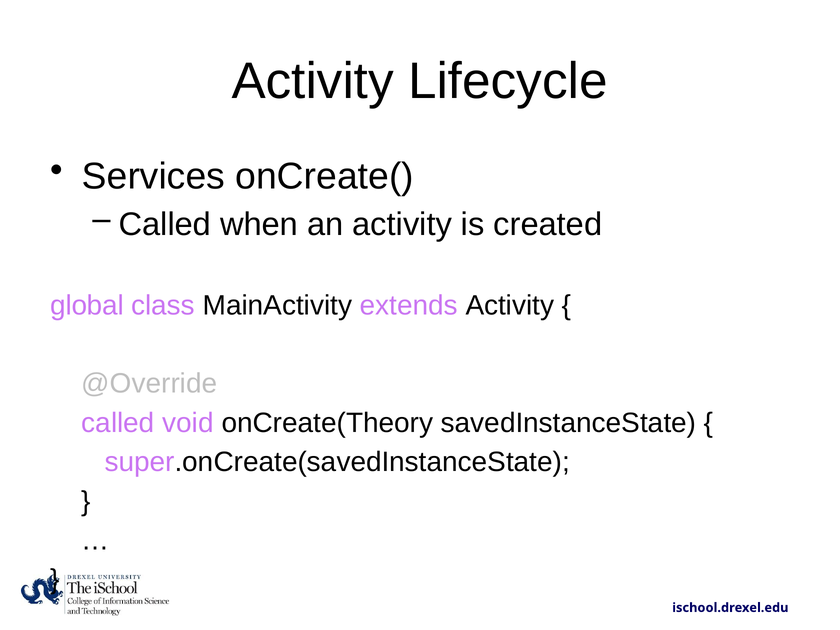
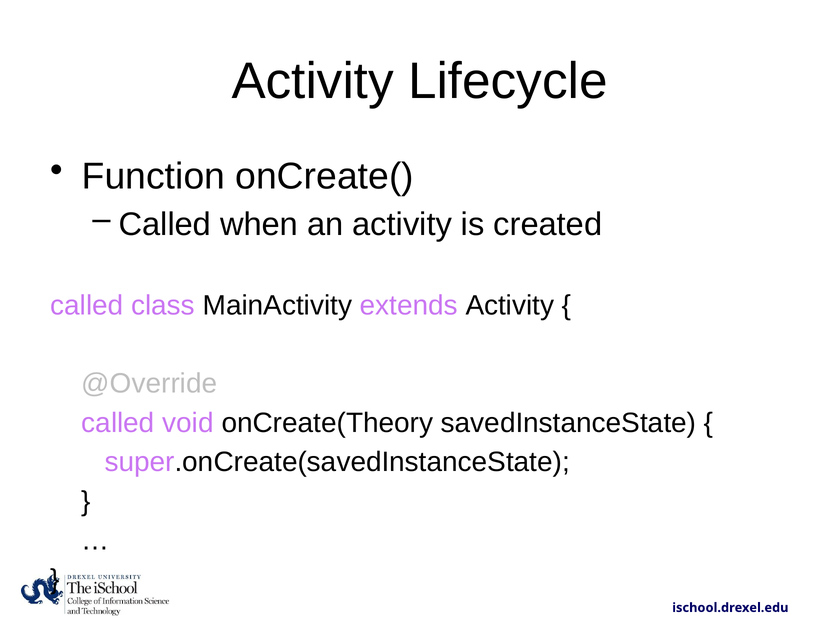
Services: Services -> Function
global at (87, 305): global -> called
